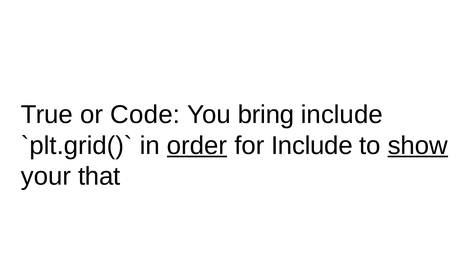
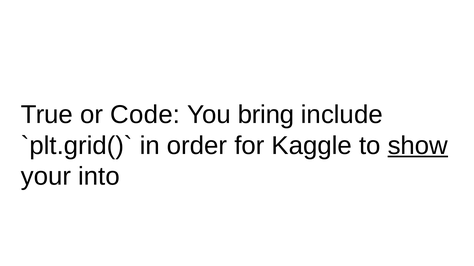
order underline: present -> none
for Include: Include -> Kaggle
that: that -> into
